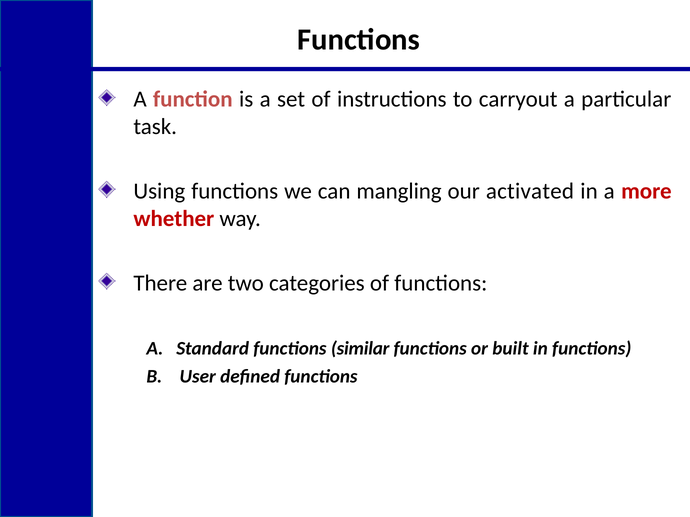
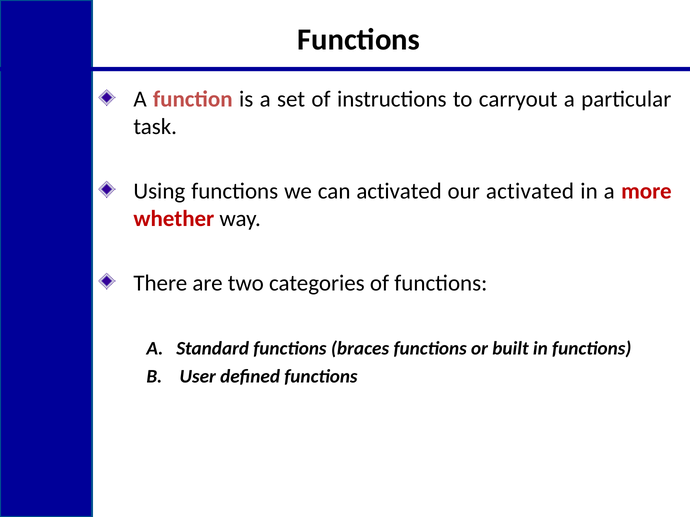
can mangling: mangling -> activated
similar: similar -> braces
